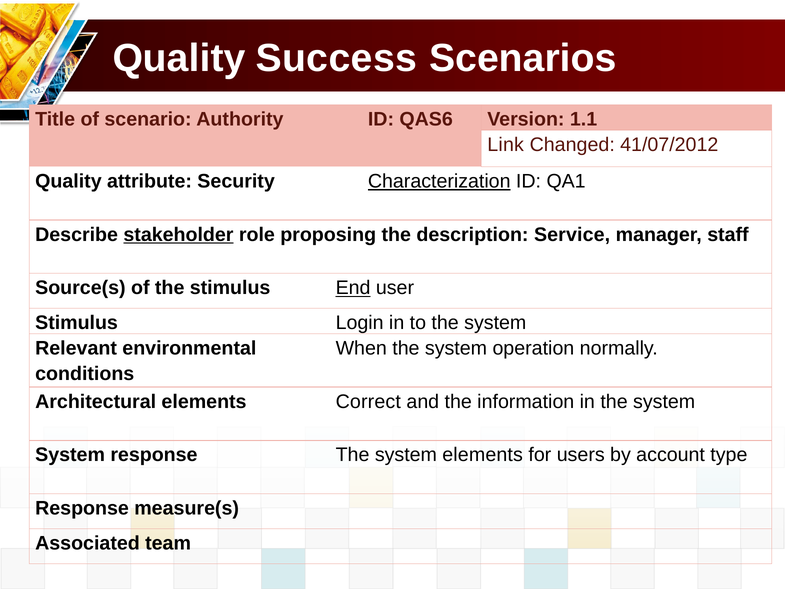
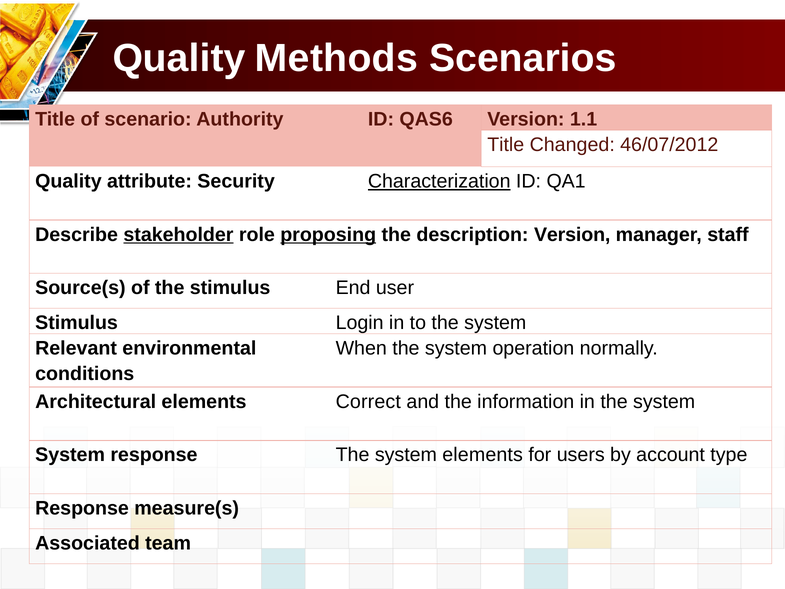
Success: Success -> Methods
Link at (506, 145): Link -> Title
41/07/2012: 41/07/2012 -> 46/07/2012
proposing underline: none -> present
description Service: Service -> Version
End underline: present -> none
